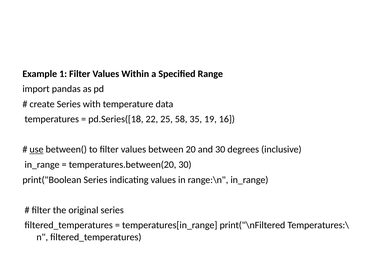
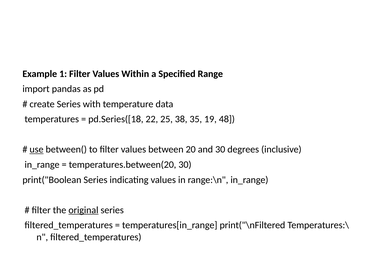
58: 58 -> 38
16: 16 -> 48
original underline: none -> present
